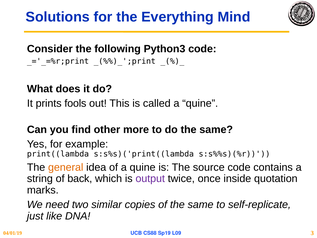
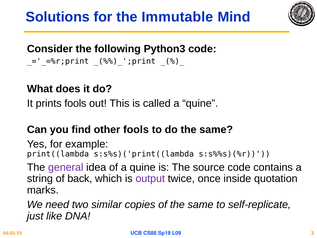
Everything: Everything -> Immutable
other more: more -> fools
general colour: orange -> purple
